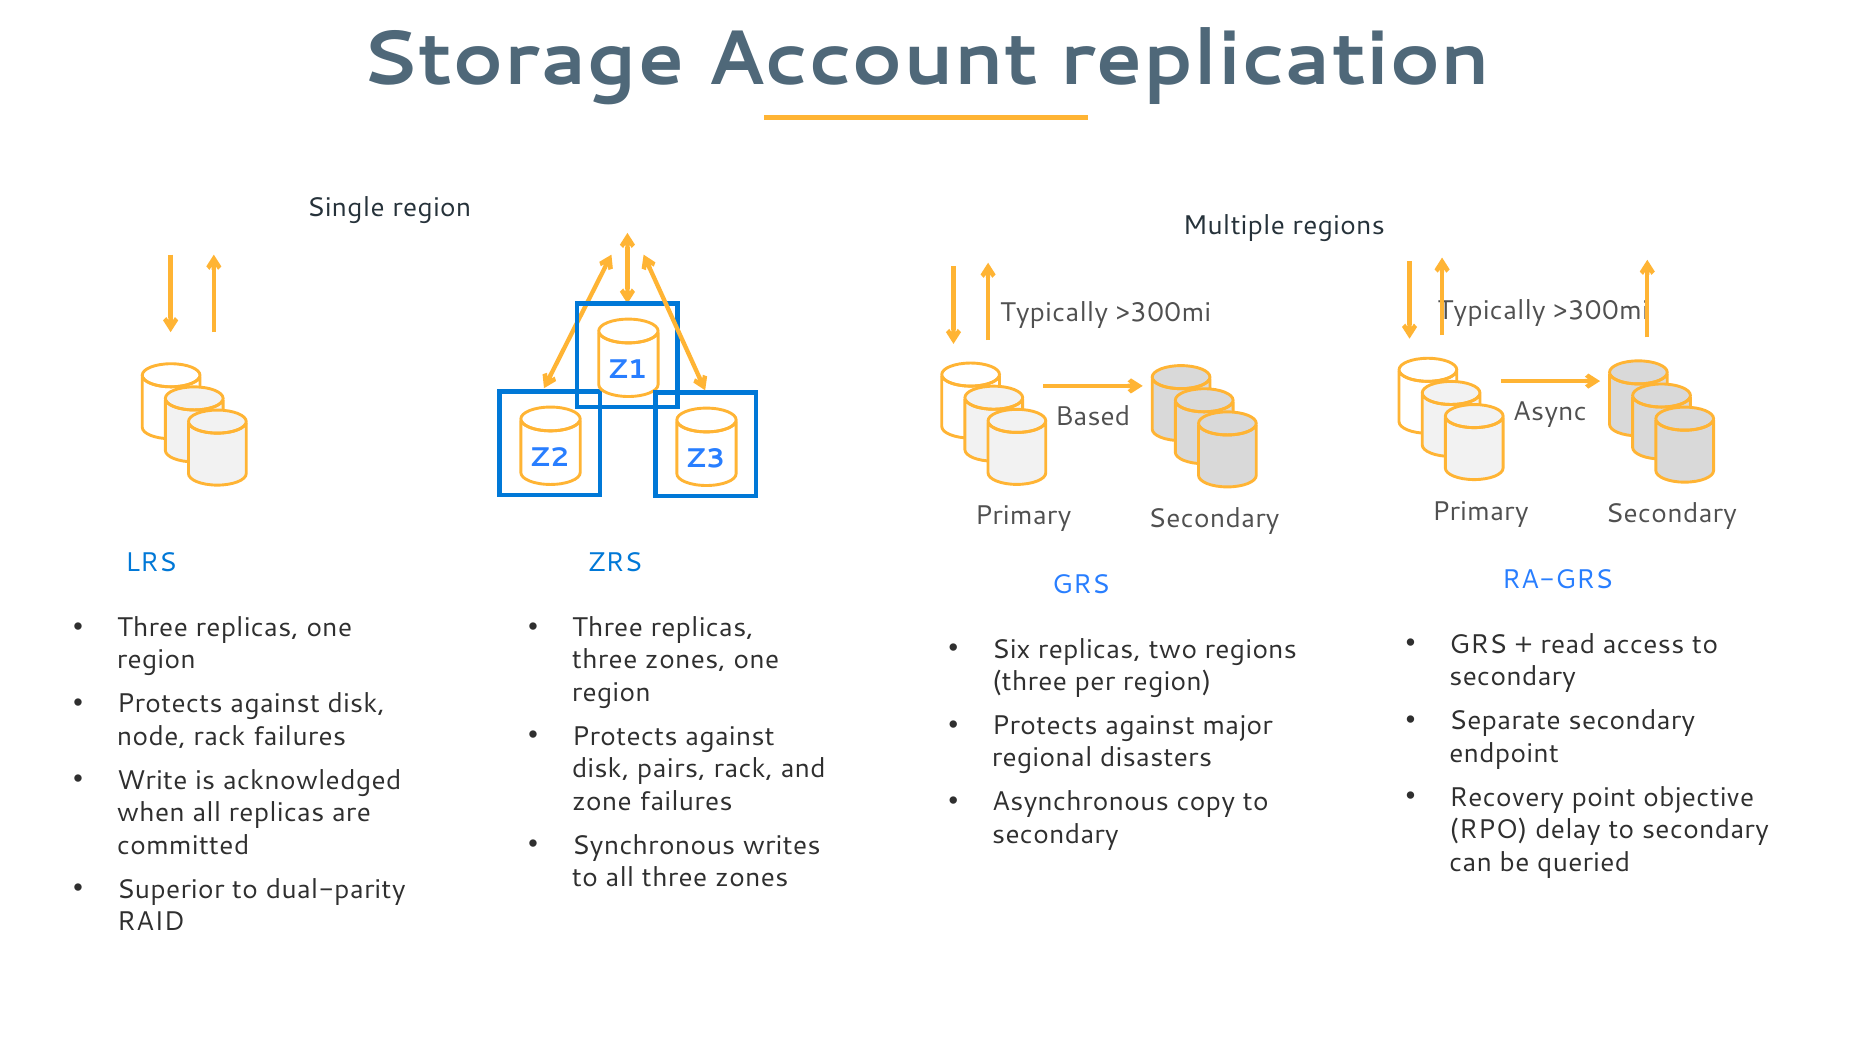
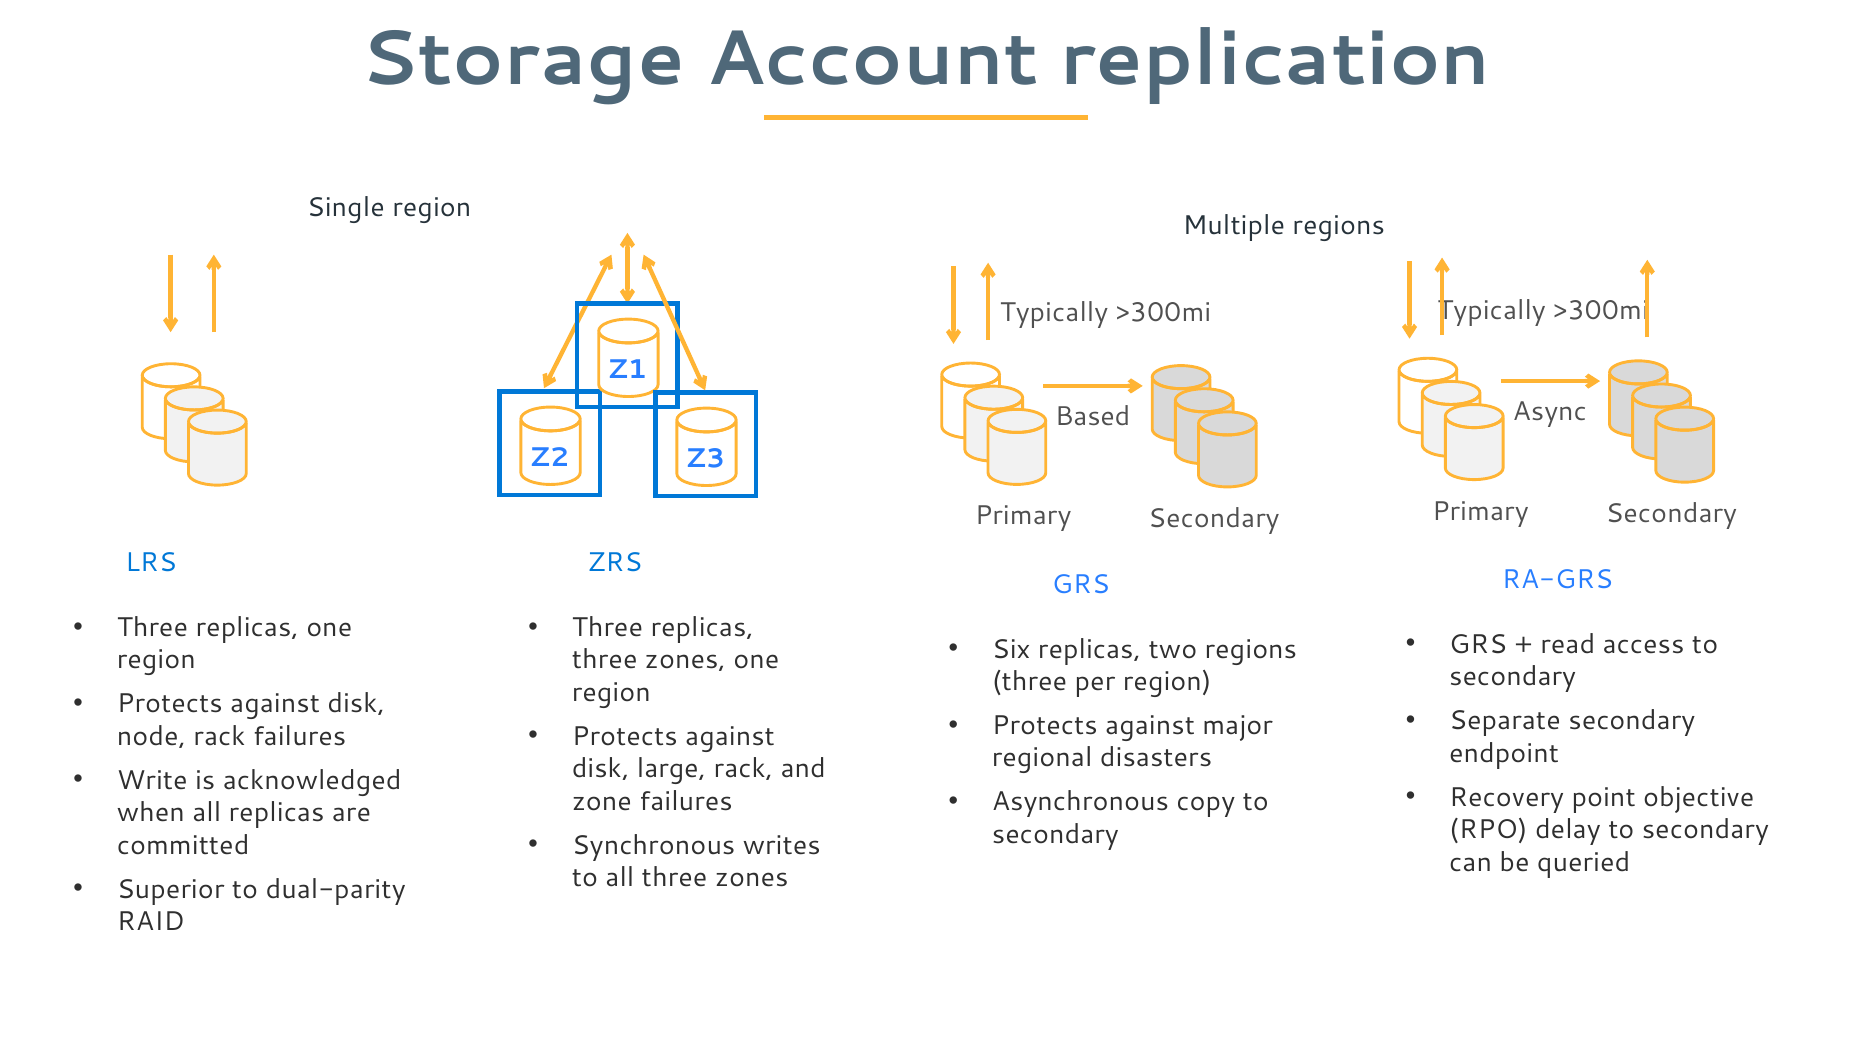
pairs: pairs -> large
